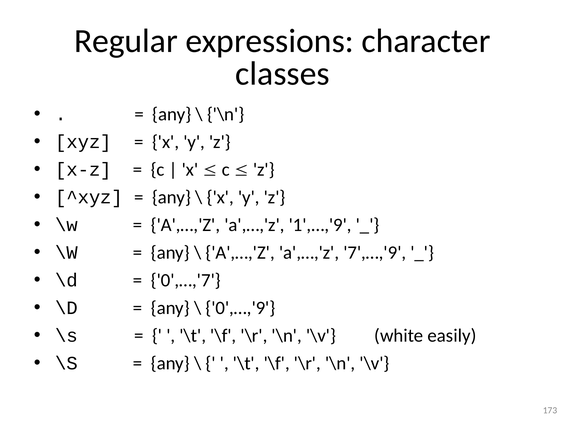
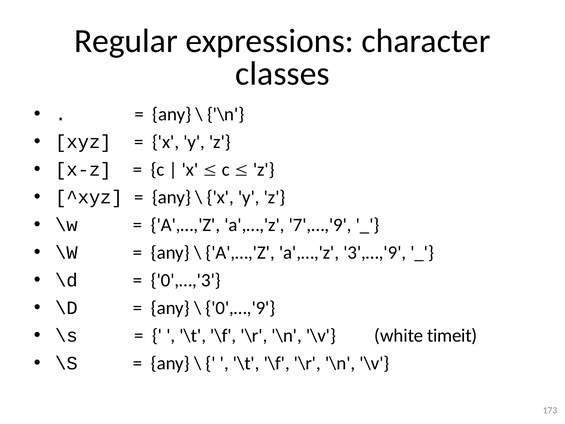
1',…,'9: 1',…,'9 -> 7',…,'9
7',…,'9: 7',…,'9 -> 3',…,'9
0',…,'7: 0',…,'7 -> 0',…,'3
easily: easily -> timeit
